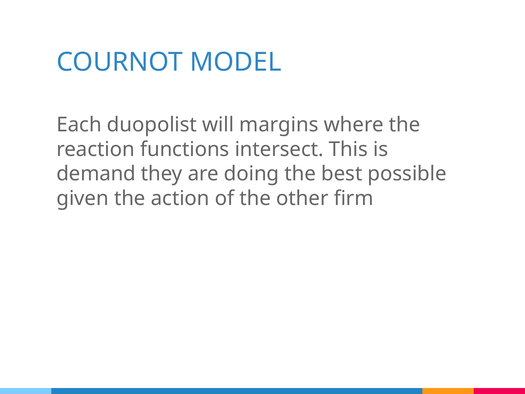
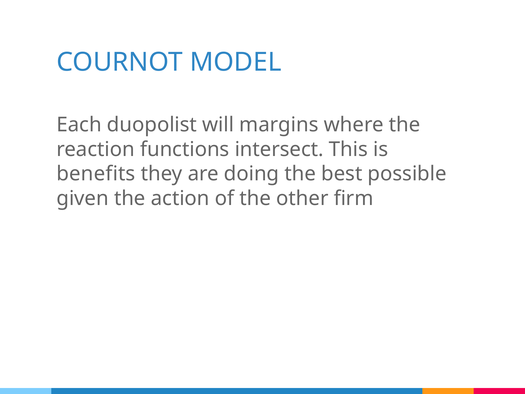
demand: demand -> benefits
